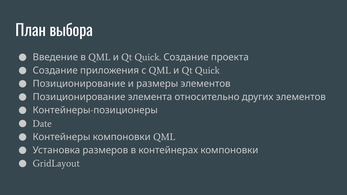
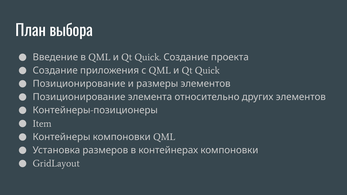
Date: Date -> Item
